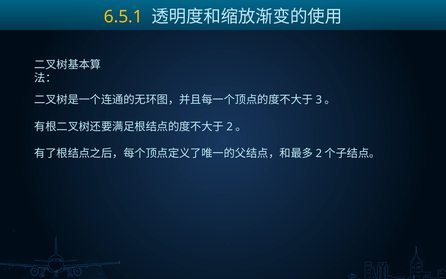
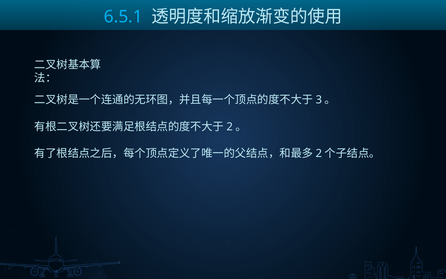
6.5.1 colour: yellow -> light blue
